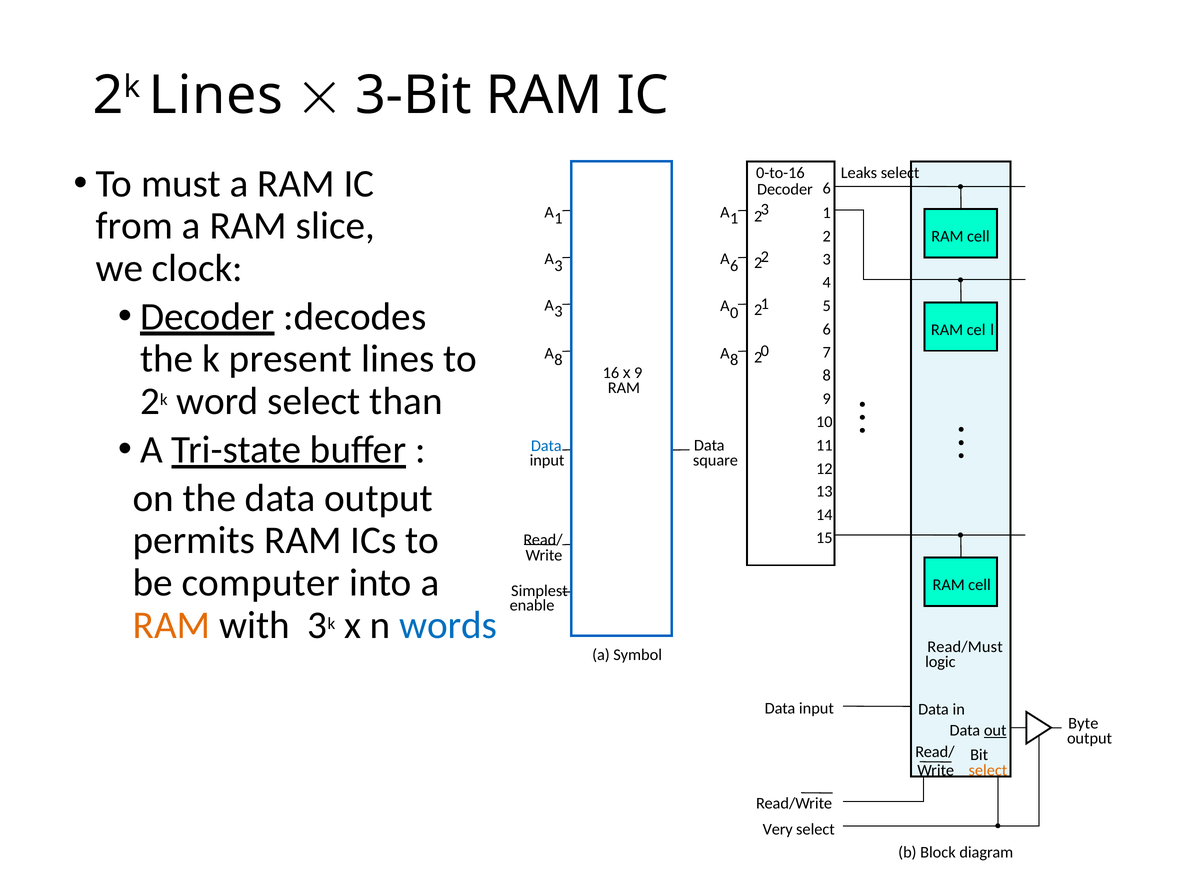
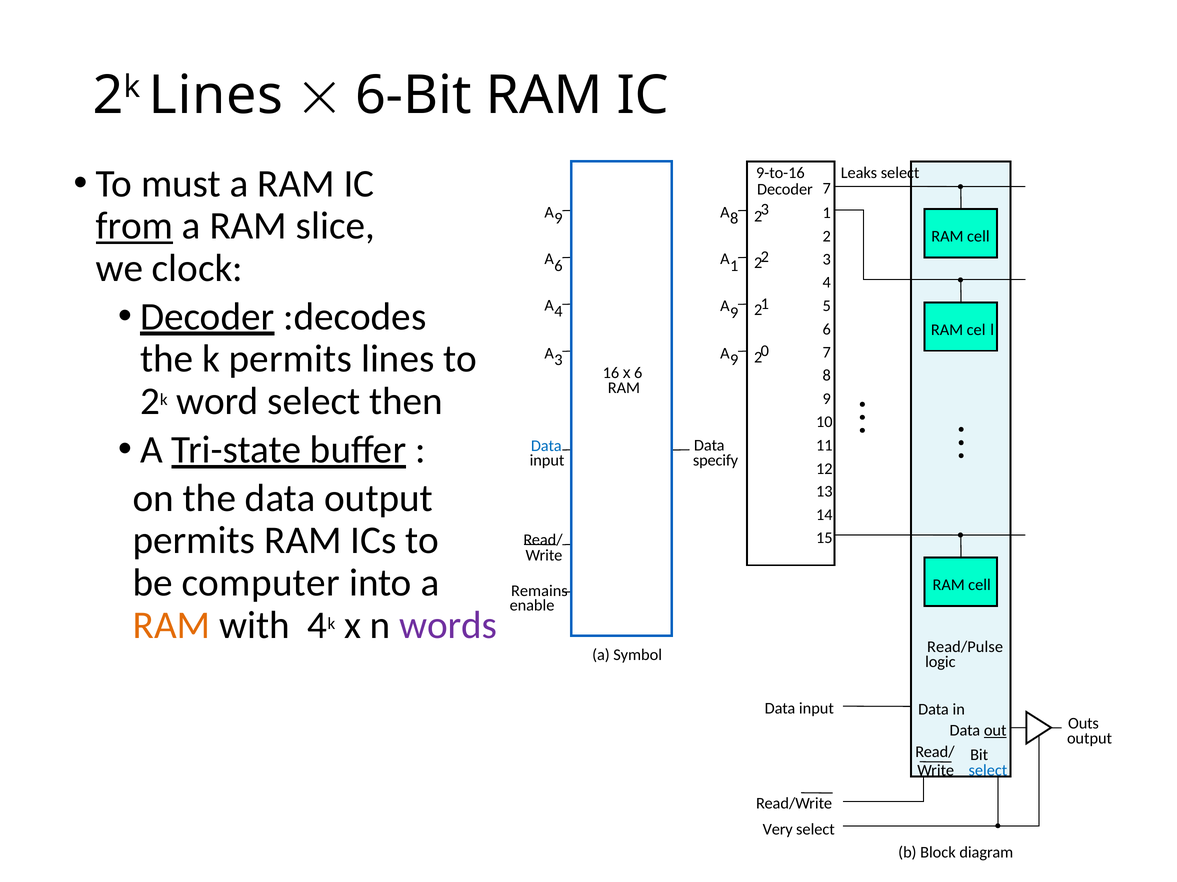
3-Bit: 3-Bit -> 6-Bit
0-to-16: 0-to-16 -> 9-to-16
Decoder 6: 6 -> 7
1 at (558, 219): 1 -> 9
1 at (734, 219): 1 -> 8
from underline: none -> present
3 at (558, 266): 3 -> 6
A 6: 6 -> 1
3 at (558, 312): 3 -> 4
0 at (734, 313): 0 -> 9
k present: present -> permits
8 at (558, 360): 8 -> 3
8 at (734, 360): 8 -> 9
x 9: 9 -> 6
than: than -> then
square: square -> specify
Simplest: Simplest -> Remains
with 3: 3 -> 4
words colour: blue -> purple
Read/Must: Read/Must -> Read/Pulse
Byte: Byte -> Outs
select at (988, 771) colour: orange -> blue
